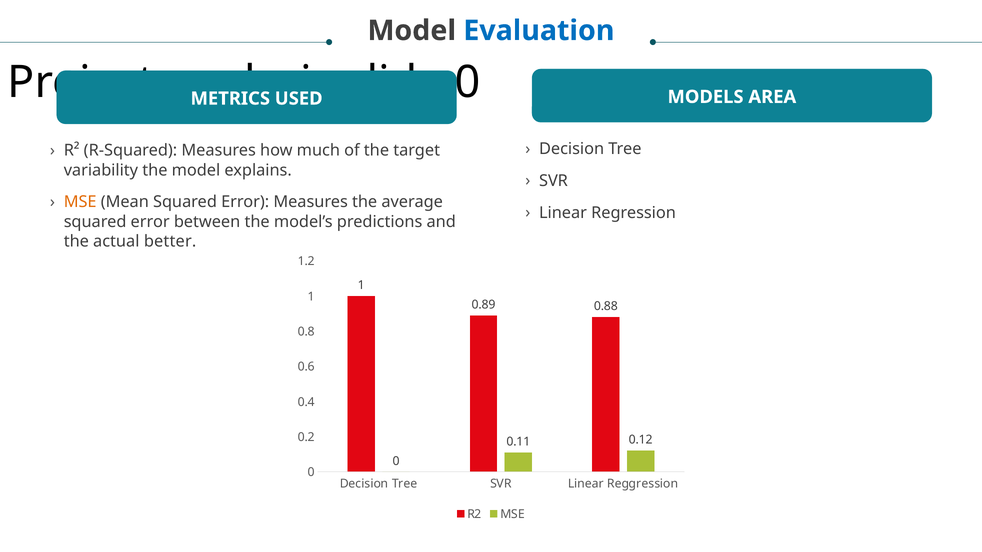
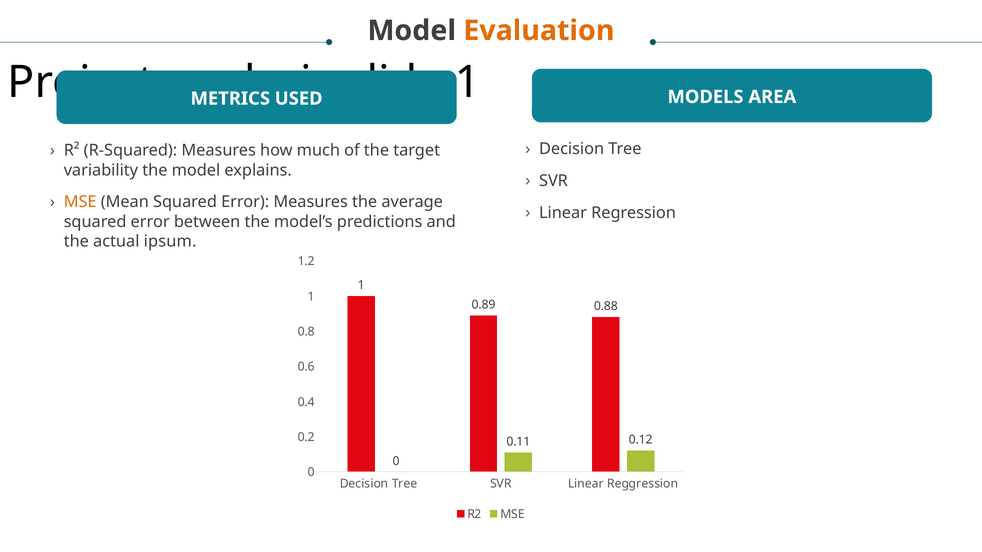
Evaluation colour: blue -> orange
0 at (467, 82): 0 -> 1
better: better -> ipsum
